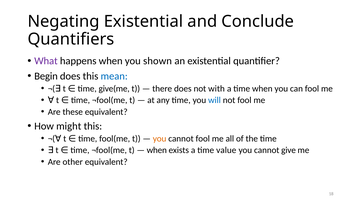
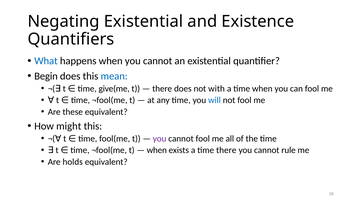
Conclude: Conclude -> Existence
What colour: purple -> blue
when you shown: shown -> cannot
you at (160, 139) colour: orange -> purple
time value: value -> there
give: give -> rule
other: other -> holds
